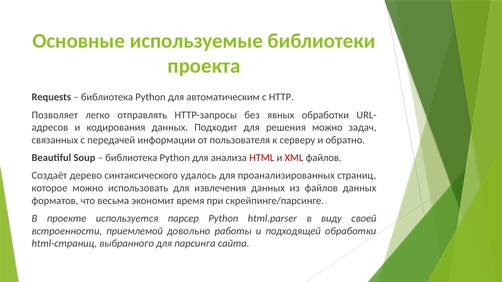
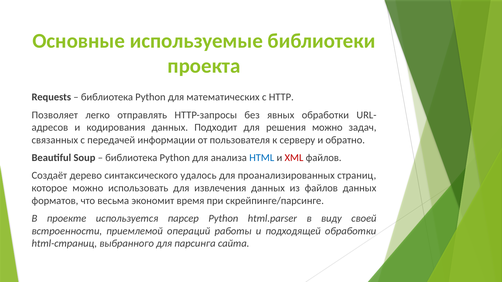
автоматическим: автоматическим -> математических
HTML colour: red -> blue
довольно: довольно -> операций
